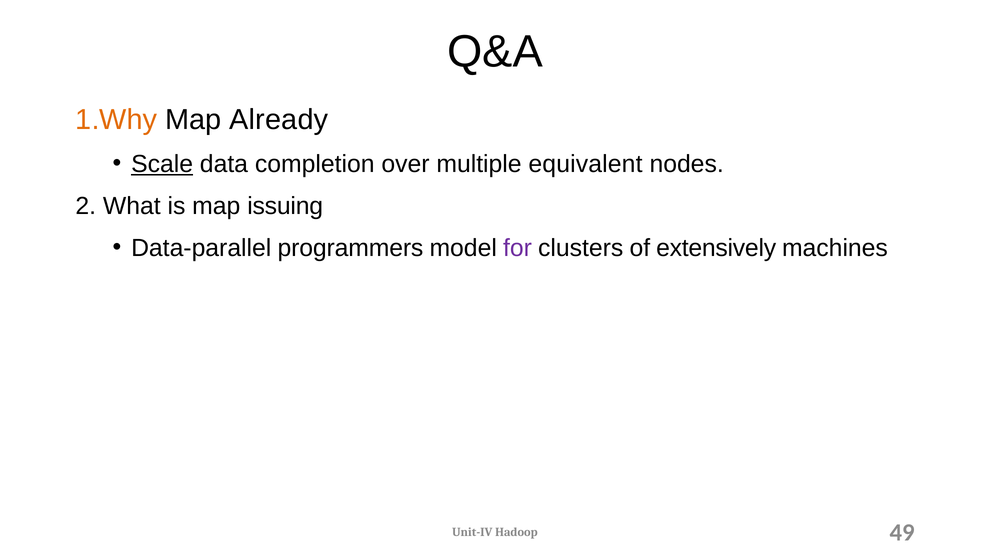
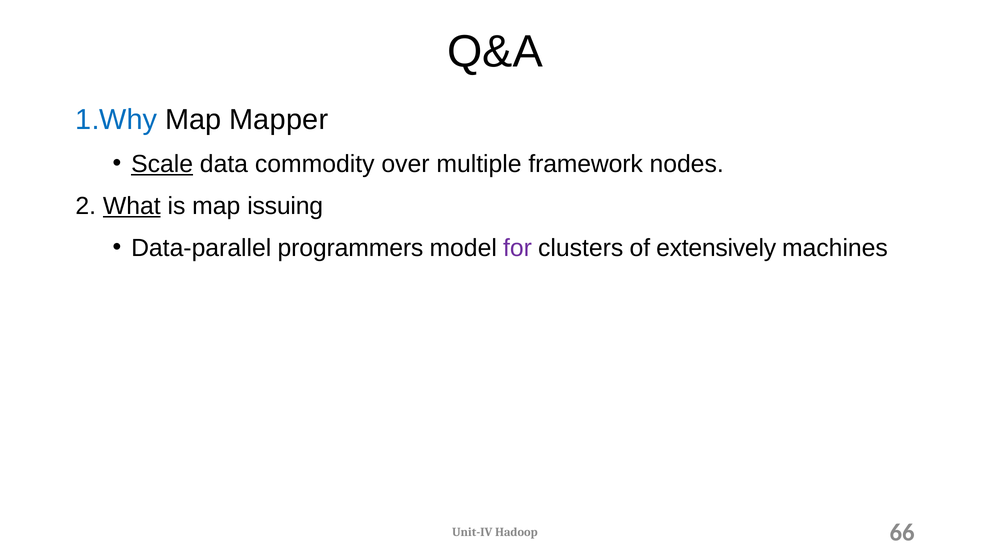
1.Why colour: orange -> blue
Already: Already -> Mapper
completion: completion -> commodity
equivalent: equivalent -> framework
What underline: none -> present
49: 49 -> 66
